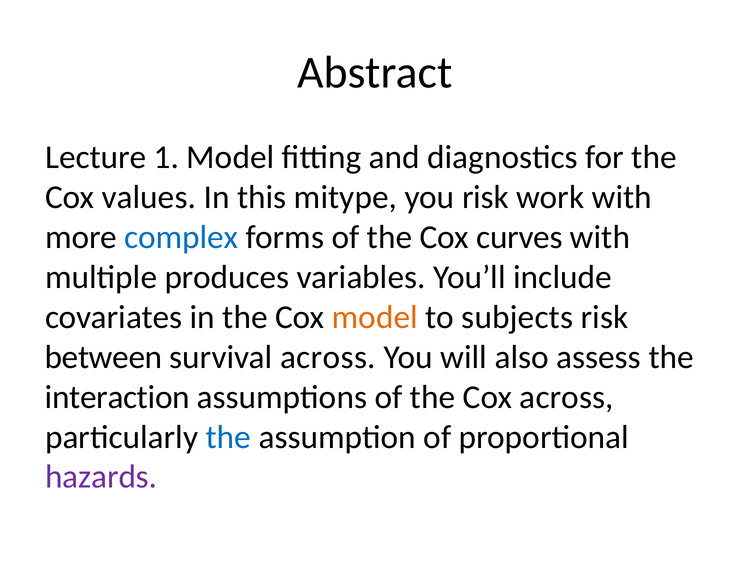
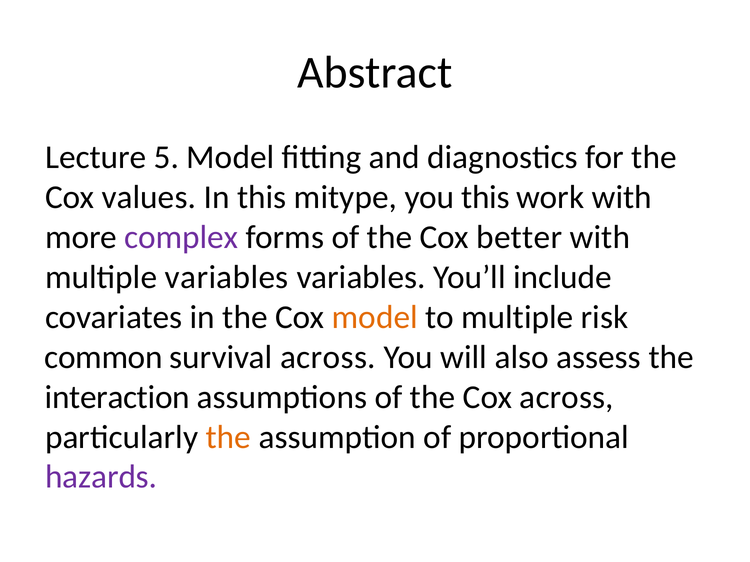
1: 1 -> 5
you risk: risk -> this
complex colour: blue -> purple
curves: curves -> better
multiple produces: produces -> variables
to subjects: subjects -> multiple
between: between -> common
the at (228, 437) colour: blue -> orange
